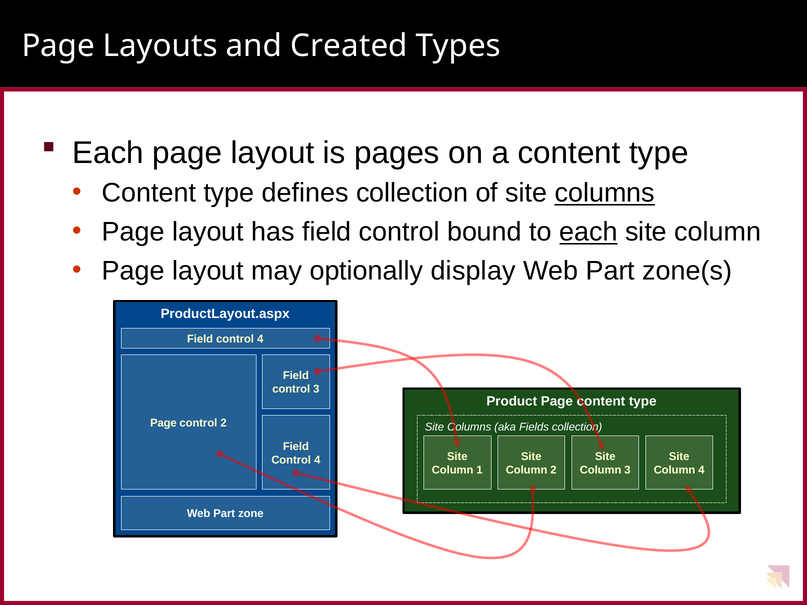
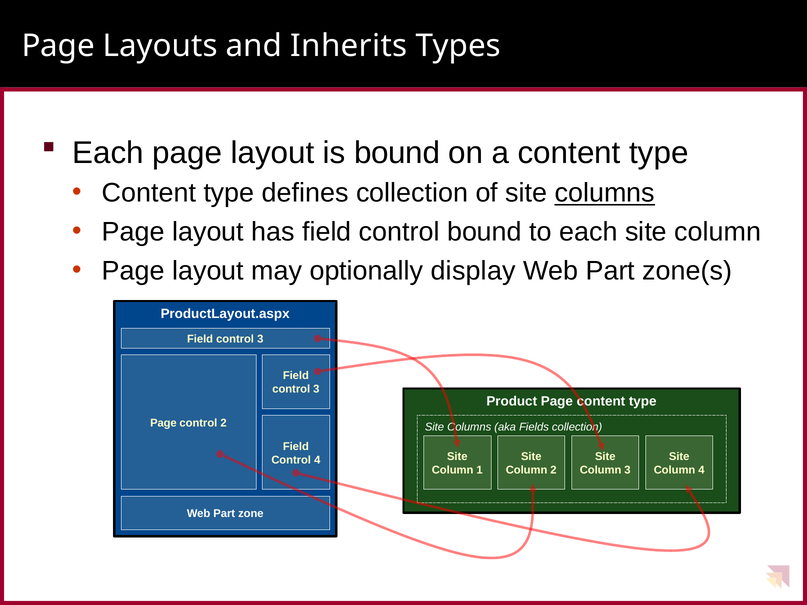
Created: Created -> Inherits
is pages: pages -> bound
each at (588, 232) underline: present -> none
4 at (260, 339): 4 -> 3
